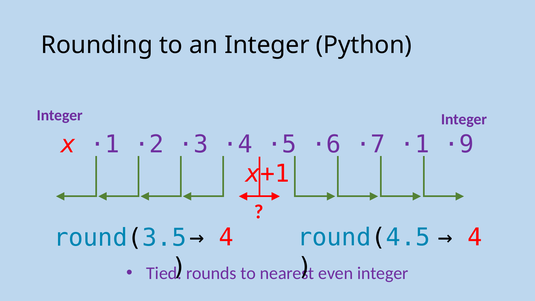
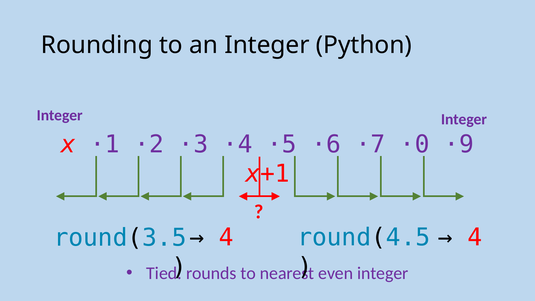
·7 ·1: ·1 -> ·0
